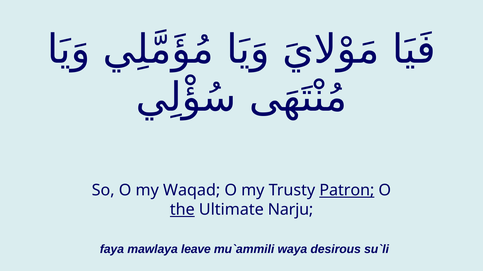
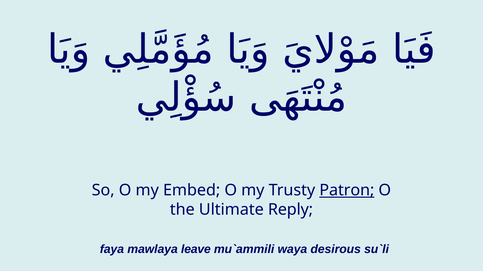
Waqad: Waqad -> Embed
the underline: present -> none
Narju: Narju -> Reply
